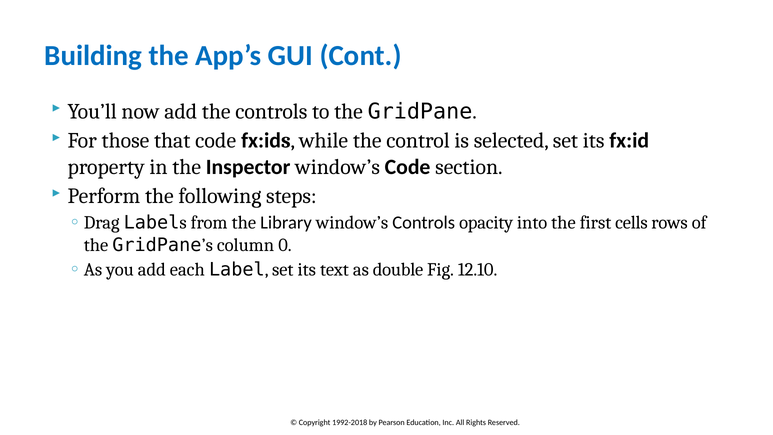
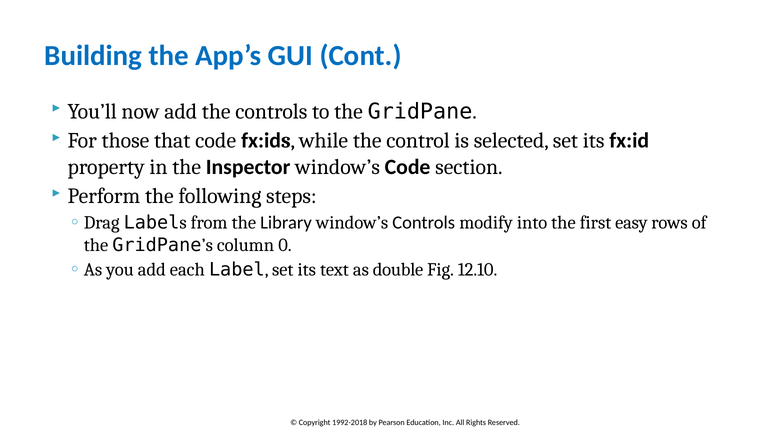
opacity: opacity -> modify
cells: cells -> easy
